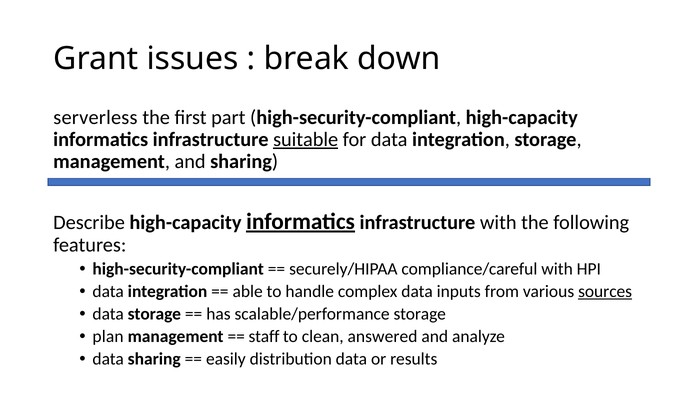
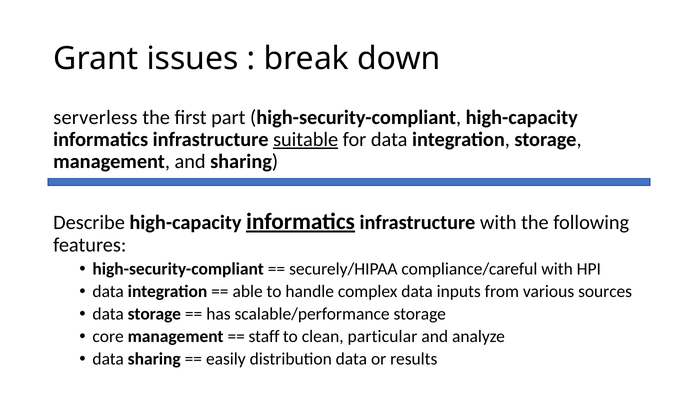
sources underline: present -> none
plan: plan -> core
answered: answered -> particular
